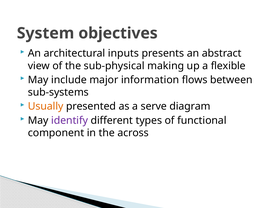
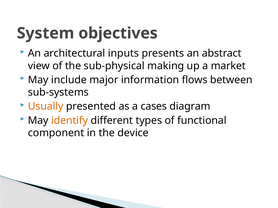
flexible: flexible -> market
serve: serve -> cases
identify colour: purple -> orange
across: across -> device
